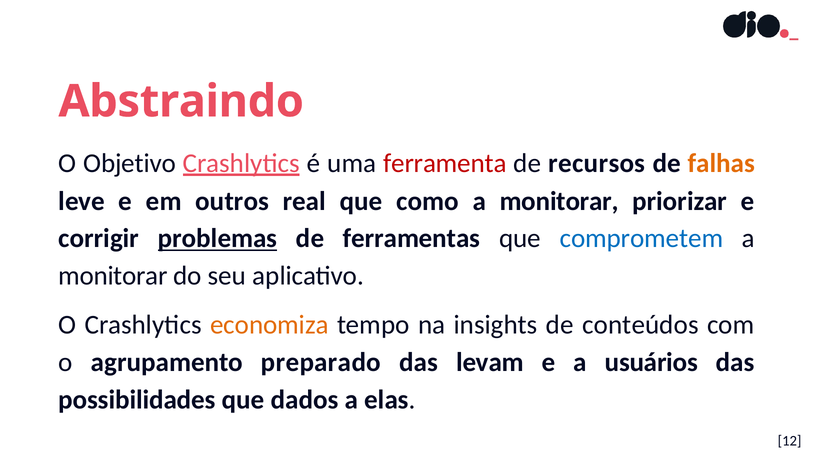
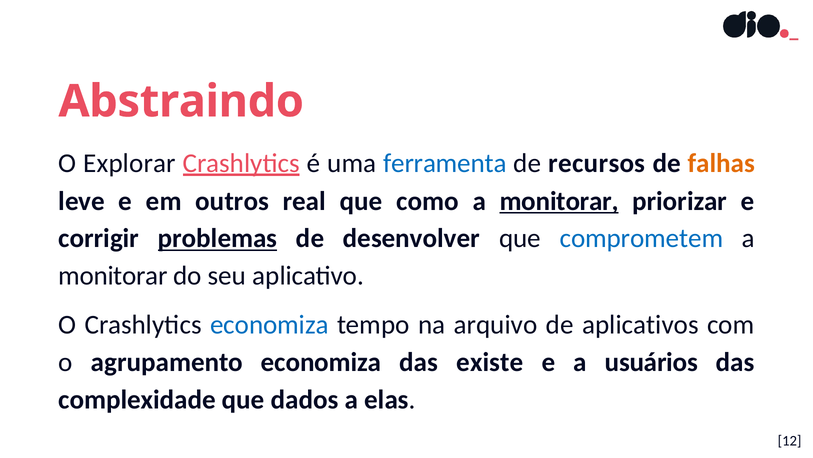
Objetivo: Objetivo -> Explorar
ferramenta colour: red -> blue
monitorar at (559, 201) underline: none -> present
ferramentas: ferramentas -> desenvolver
economiza at (269, 324) colour: orange -> blue
insights: insights -> arquivo
conteúdos: conteúdos -> aplicativos
agrupamento preparado: preparado -> economiza
levam: levam -> existe
possibilidades: possibilidades -> complexidade
